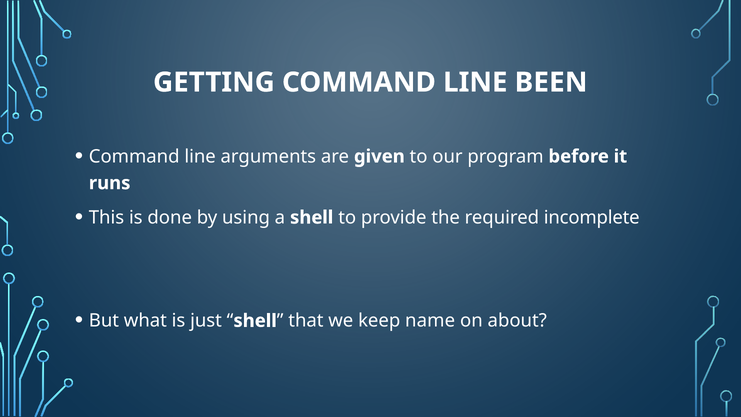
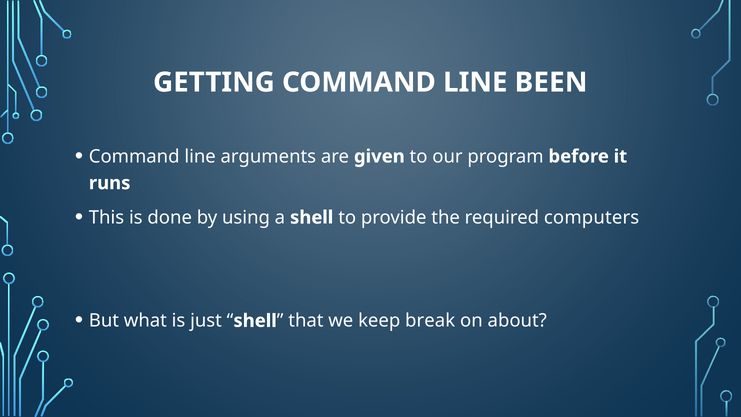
incomplete: incomplete -> computers
name: name -> break
